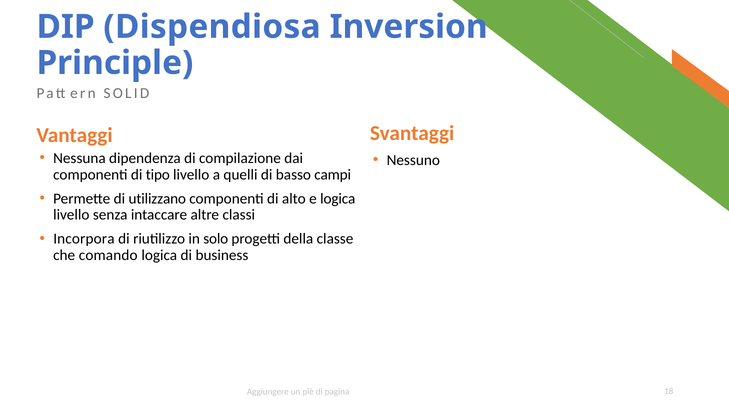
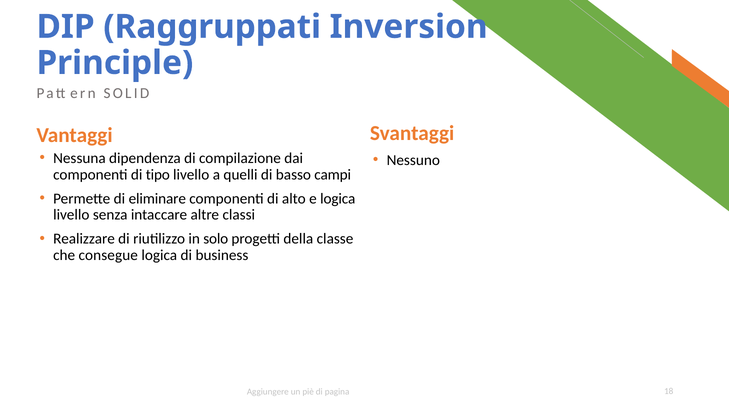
Dispendiosa: Dispendiosa -> Raggruppati
utilizzano: utilizzano -> eliminare
Incorpora: Incorpora -> Realizzare
comando: comando -> consegue
